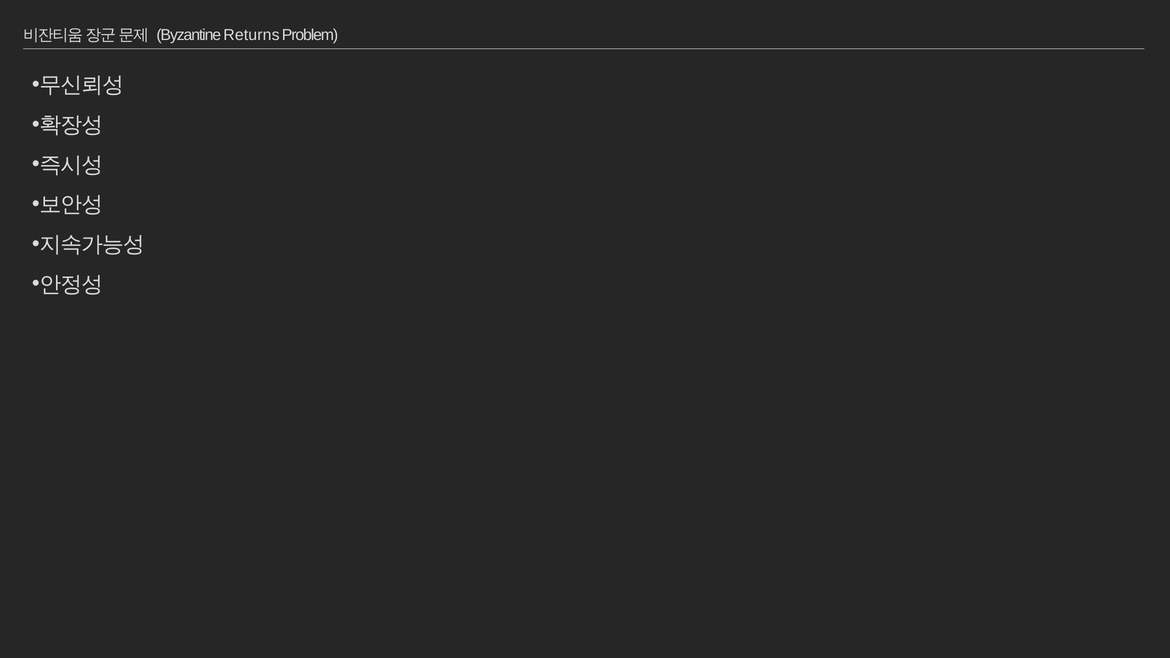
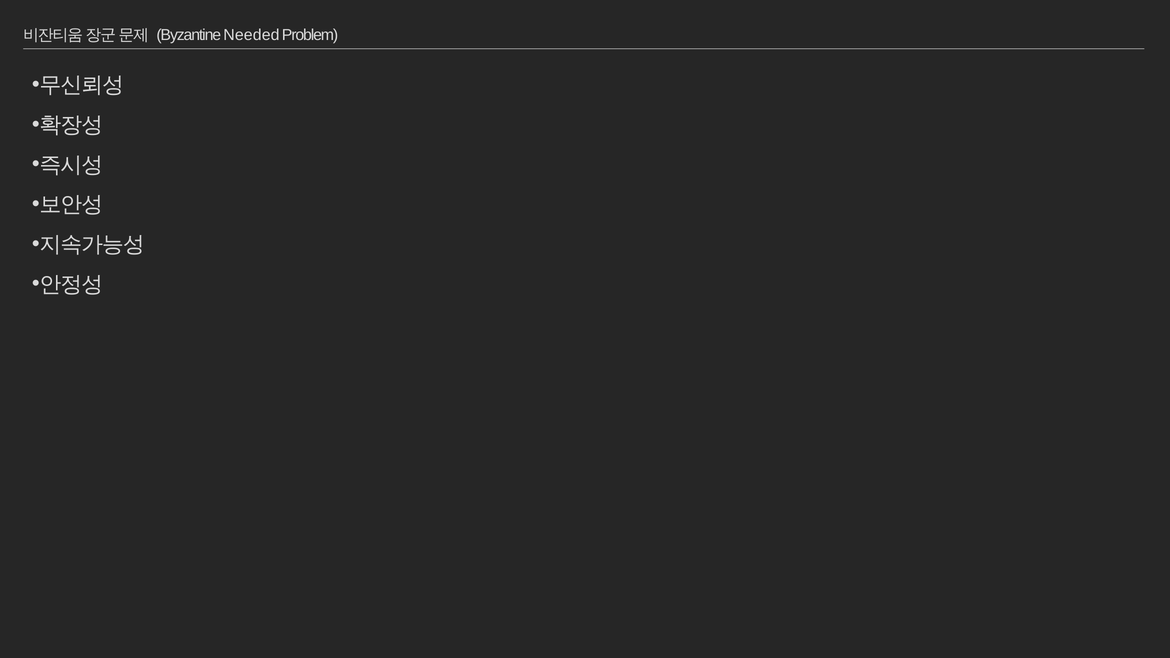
Returns: Returns -> Needed
